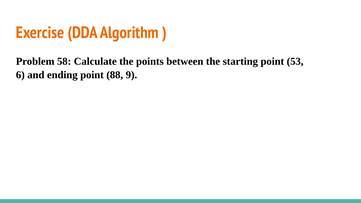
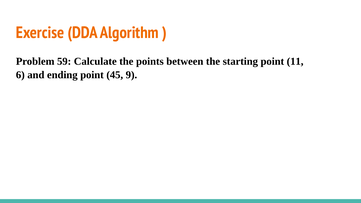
58: 58 -> 59
53: 53 -> 11
88: 88 -> 45
